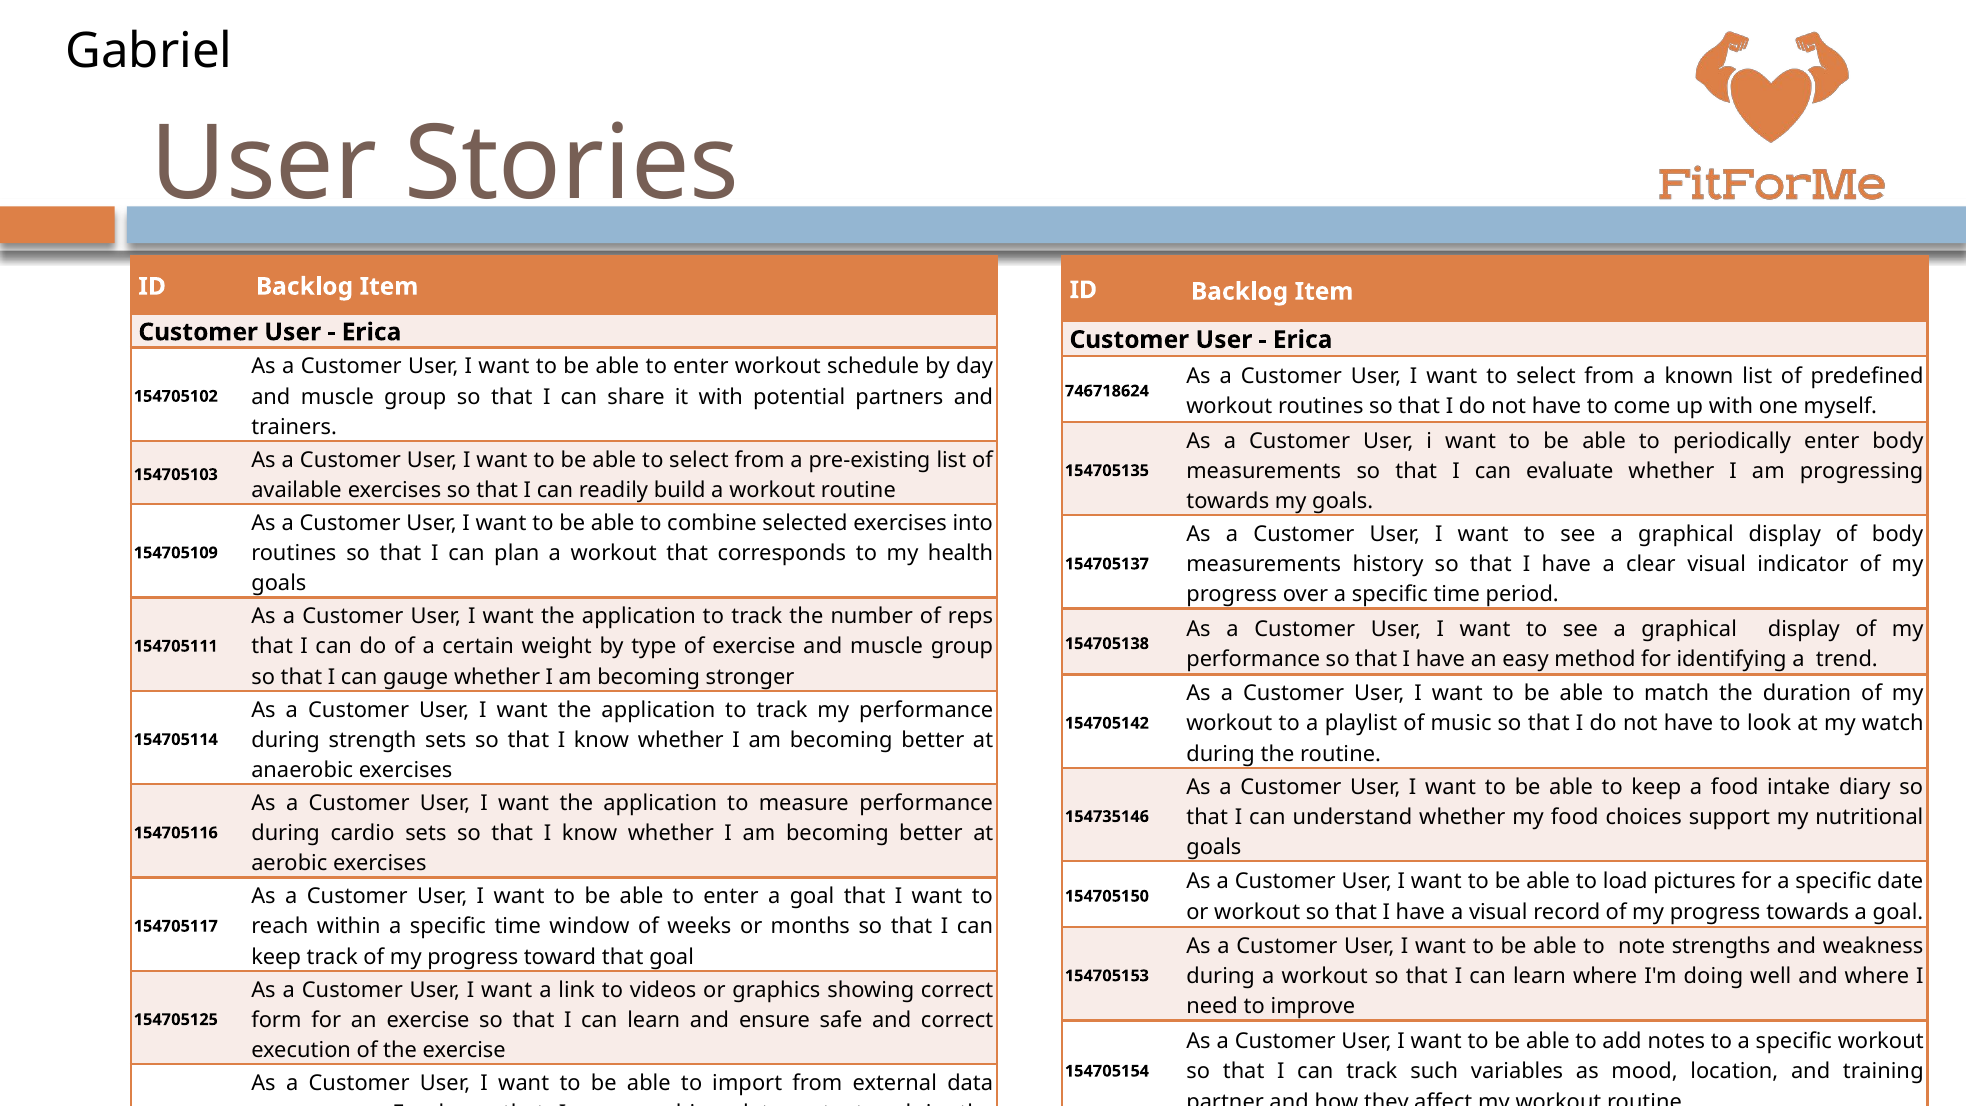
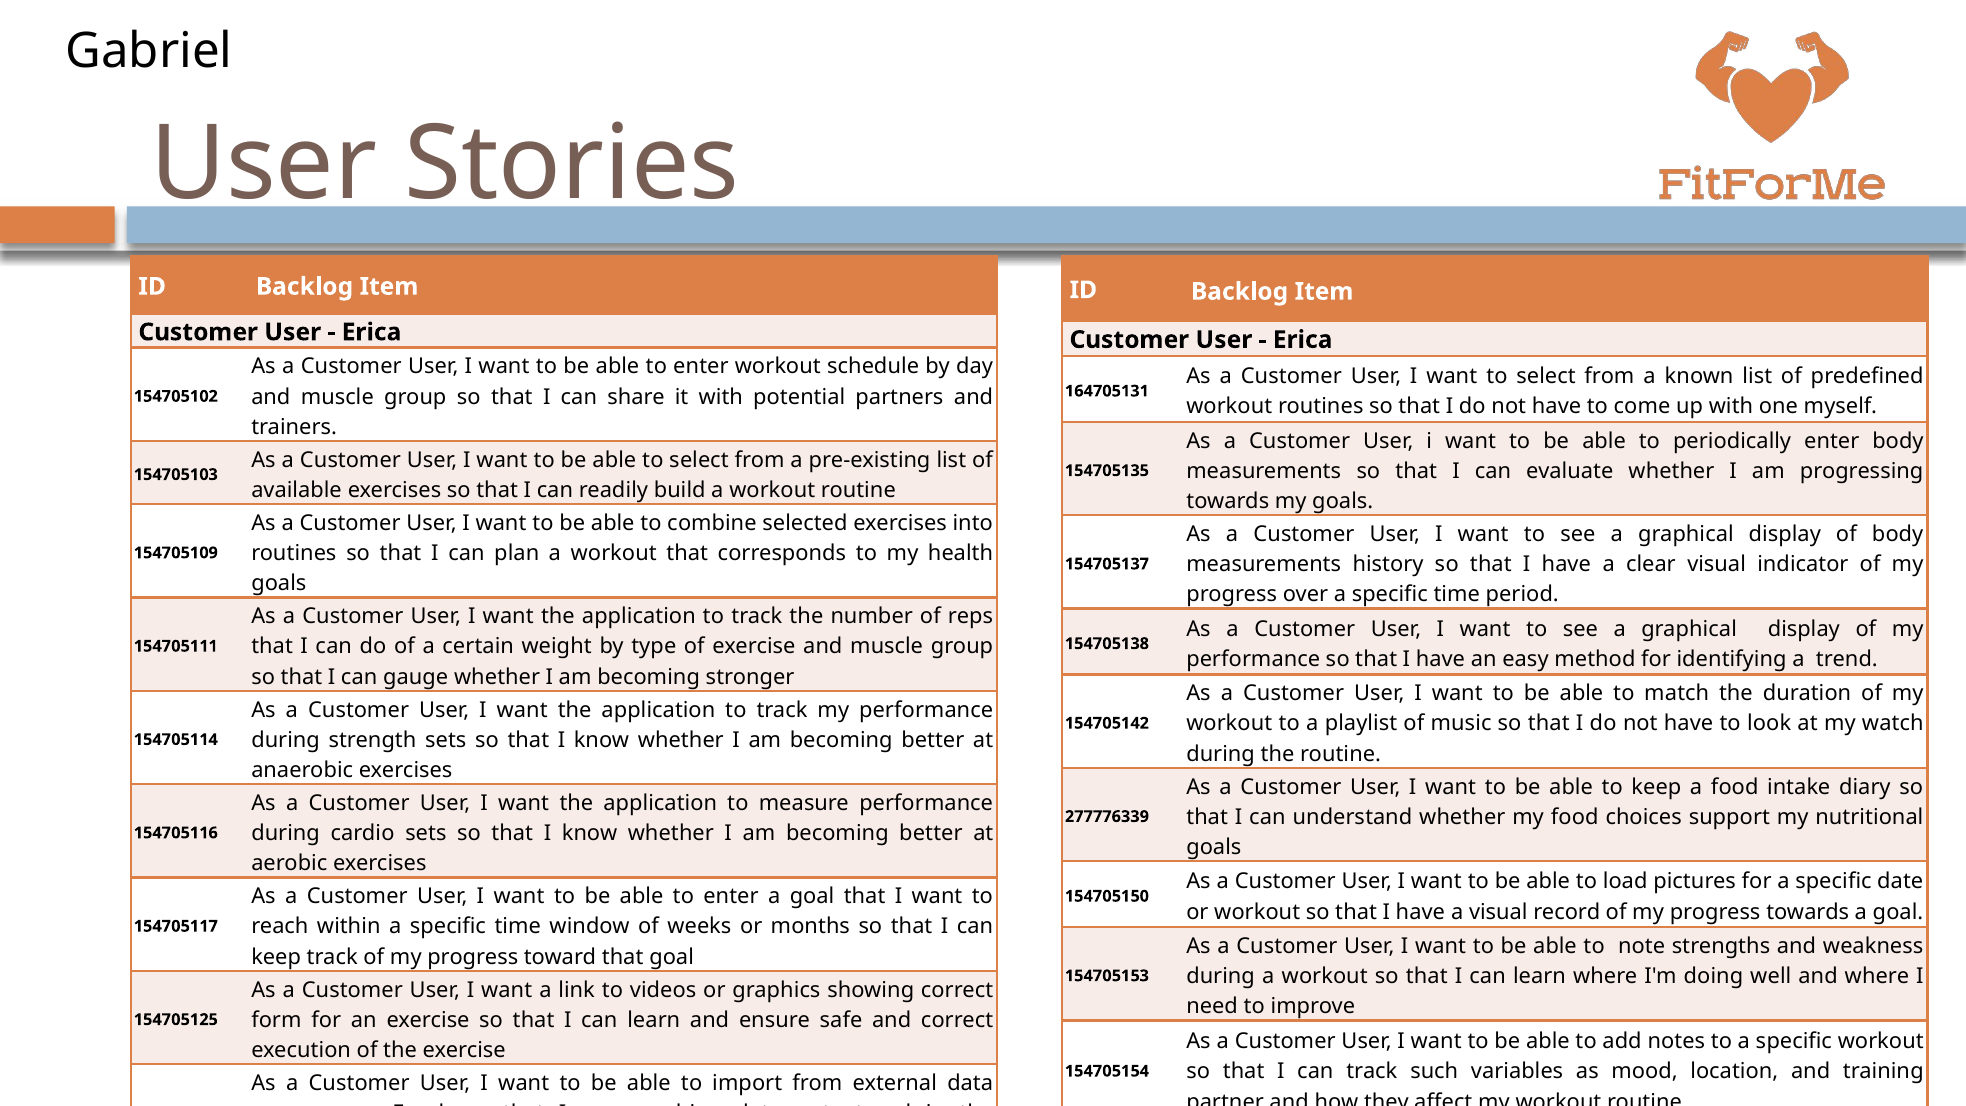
746718624: 746718624 -> 164705131
154735146: 154735146 -> 277776339
